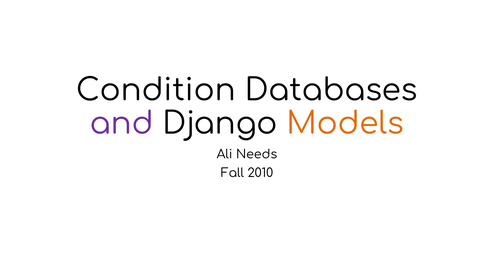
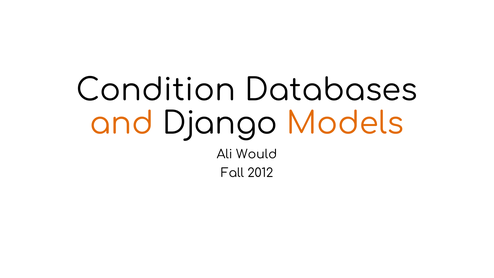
and colour: purple -> orange
Needs: Needs -> Would
2010: 2010 -> 2012
